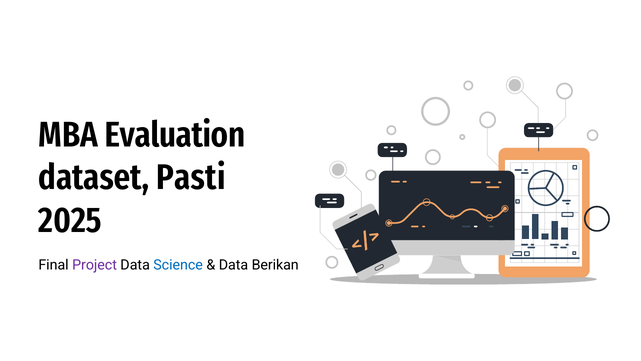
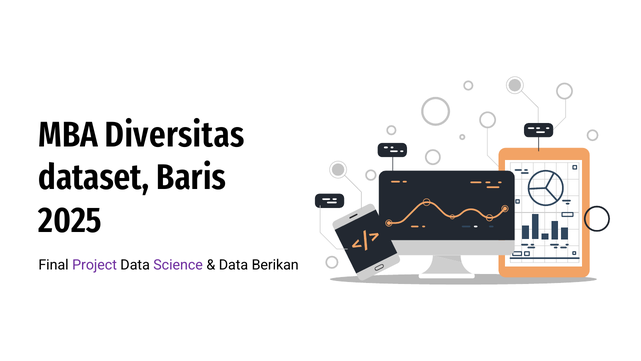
Evaluation: Evaluation -> Diversitas
Pasti: Pasti -> Baris
Science colour: blue -> purple
